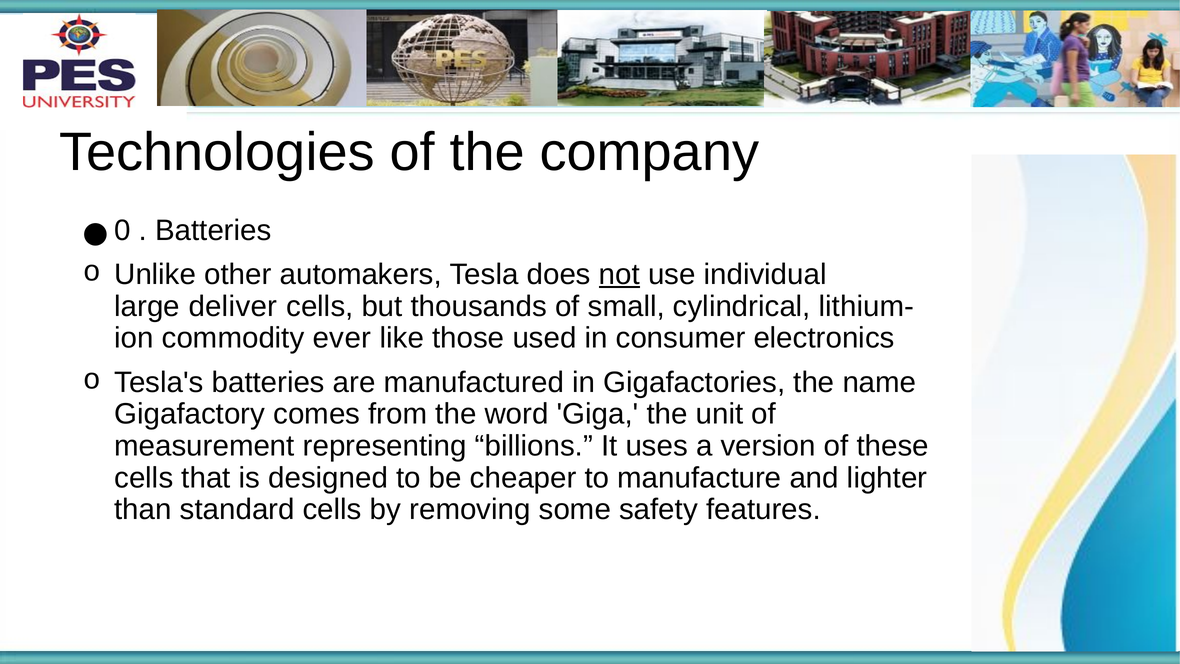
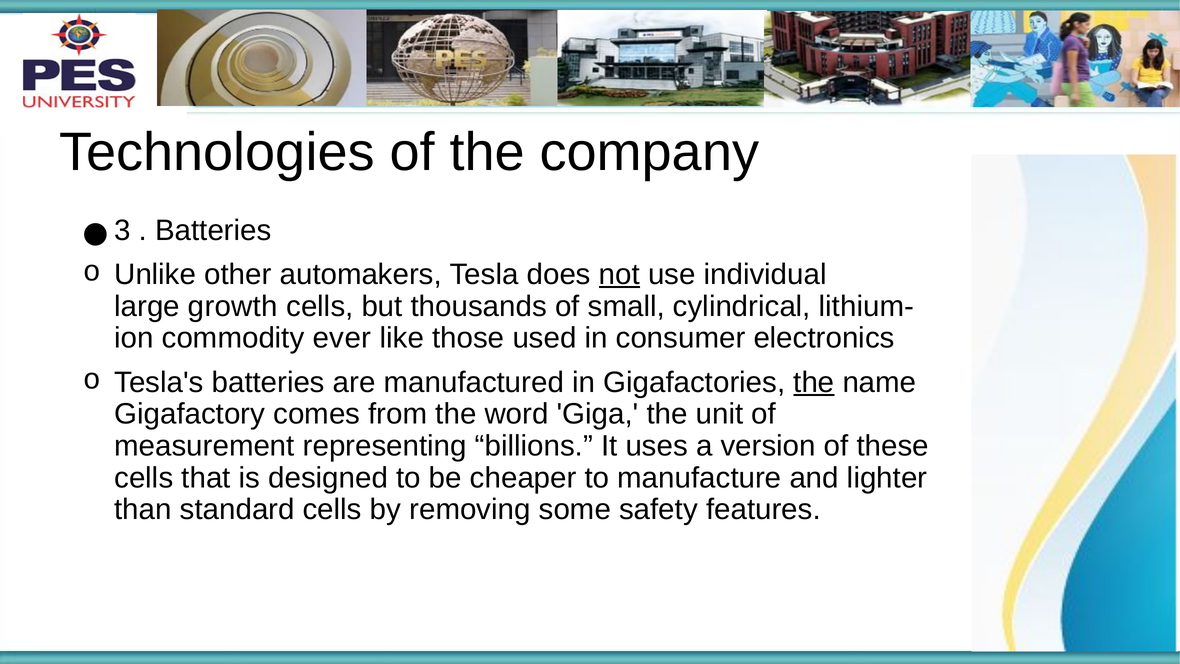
0: 0 -> 3
deliver: deliver -> growth
the at (814, 382) underline: none -> present
